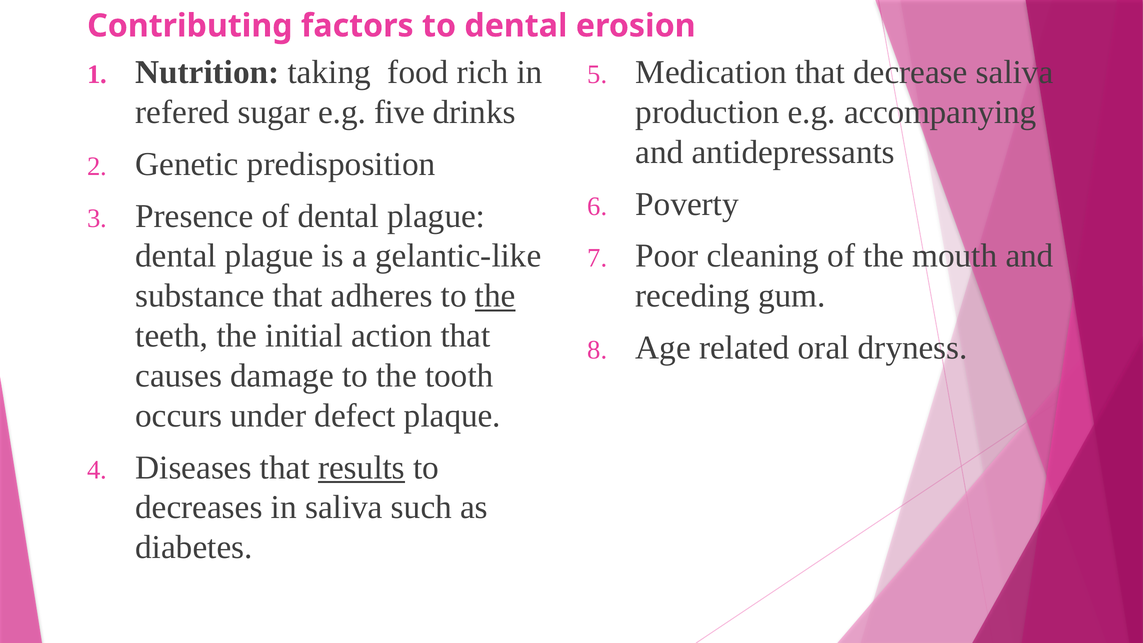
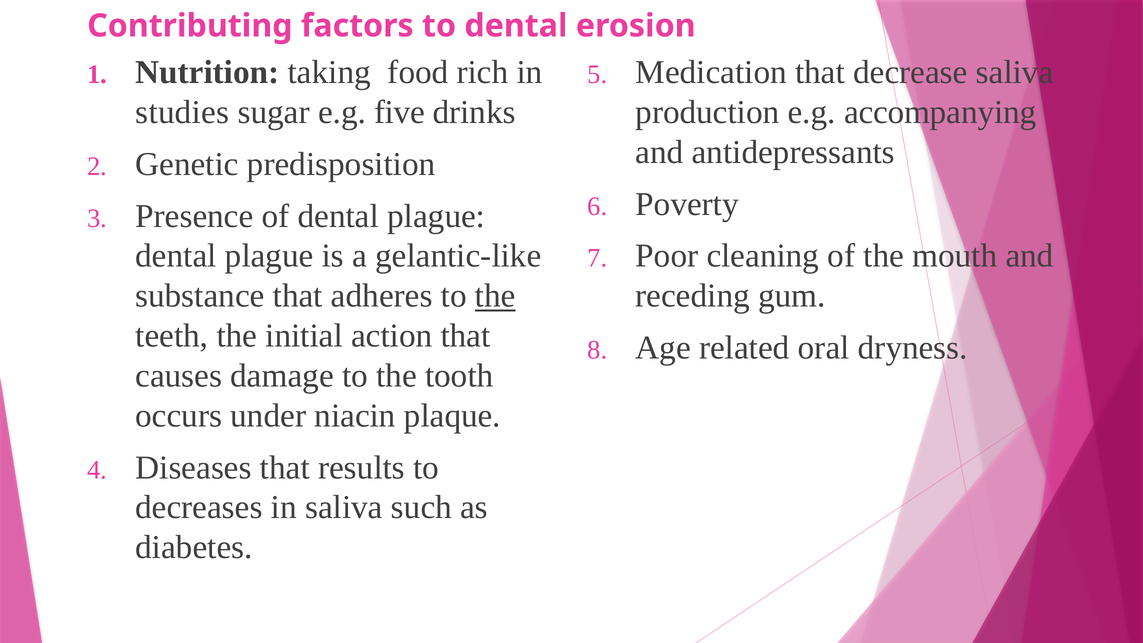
refered: refered -> studies
defect: defect -> niacin
results underline: present -> none
